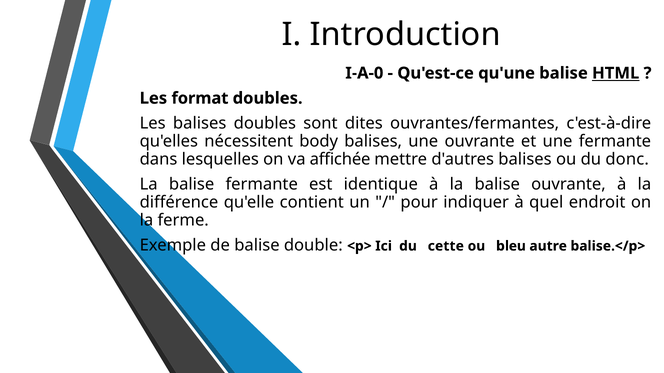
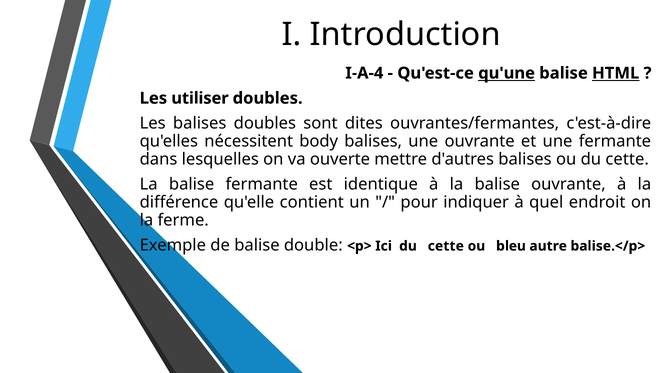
I-A-0: I-A-0 -> I-A-4
qu'une underline: none -> present
format: format -> utiliser
affichée: affichée -> ouverte
ou du donc: donc -> cette
